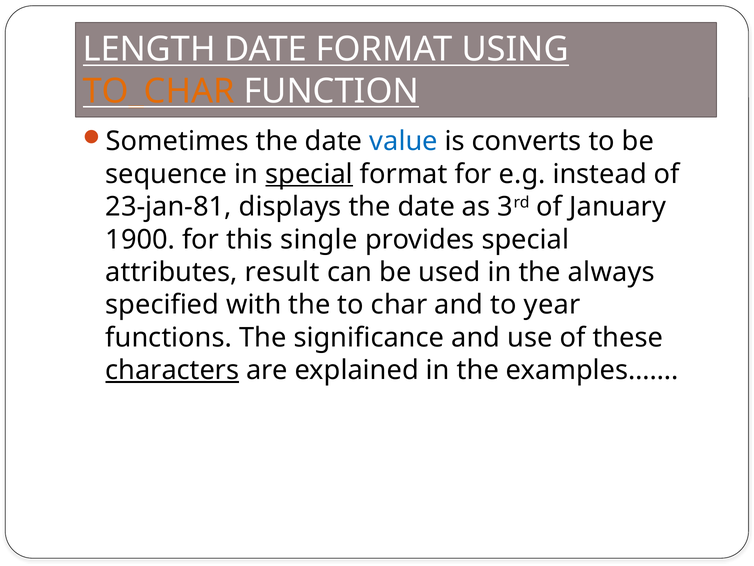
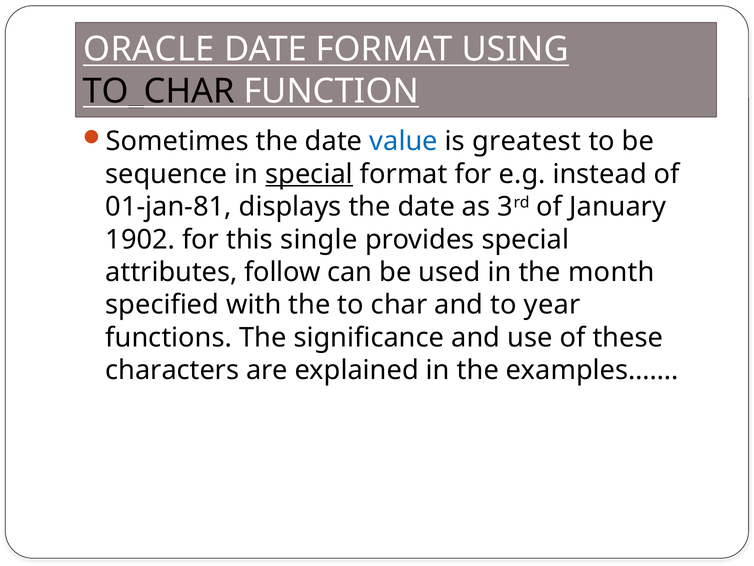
LENGTH: LENGTH -> ORACLE
TO_CHAR colour: orange -> black
converts: converts -> greatest
23-jan-81: 23-jan-81 -> 01-jan-81
1900: 1900 -> 1902
result: result -> follow
always: always -> month
characters underline: present -> none
